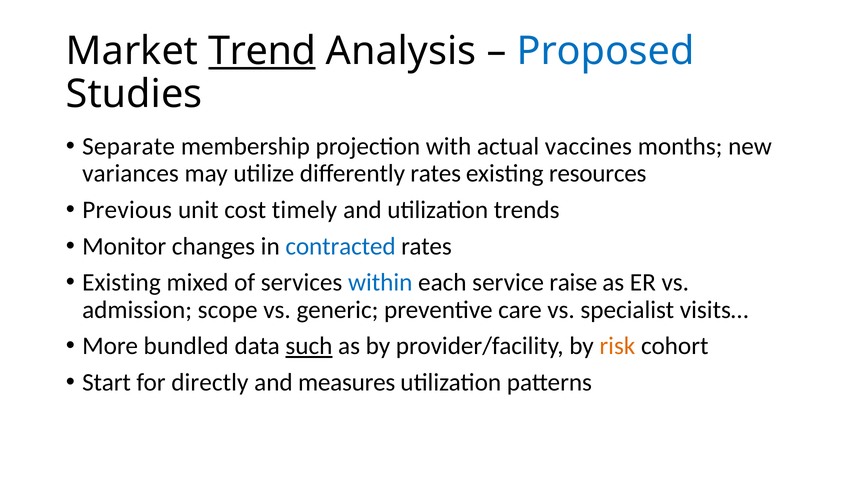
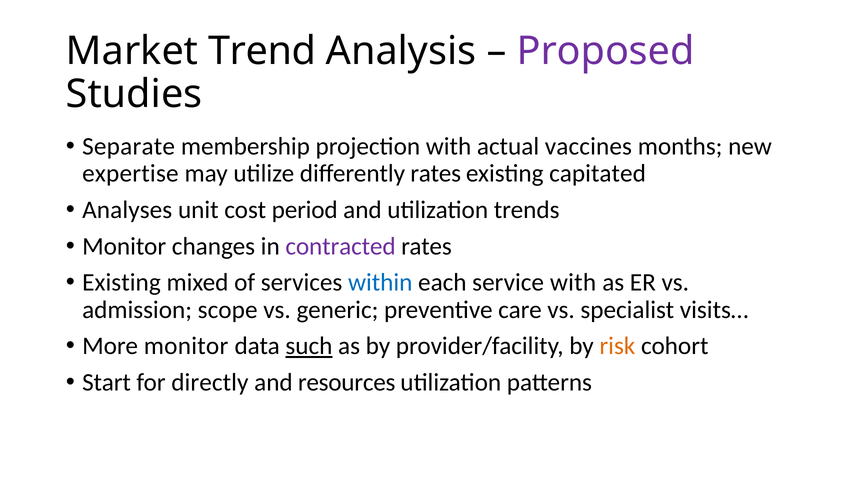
Trend underline: present -> none
Proposed colour: blue -> purple
variances: variances -> expertise
resources: resources -> capitated
Previous: Previous -> Analyses
timely: timely -> period
contracted colour: blue -> purple
service raise: raise -> with
More bundled: bundled -> monitor
measures: measures -> resources
